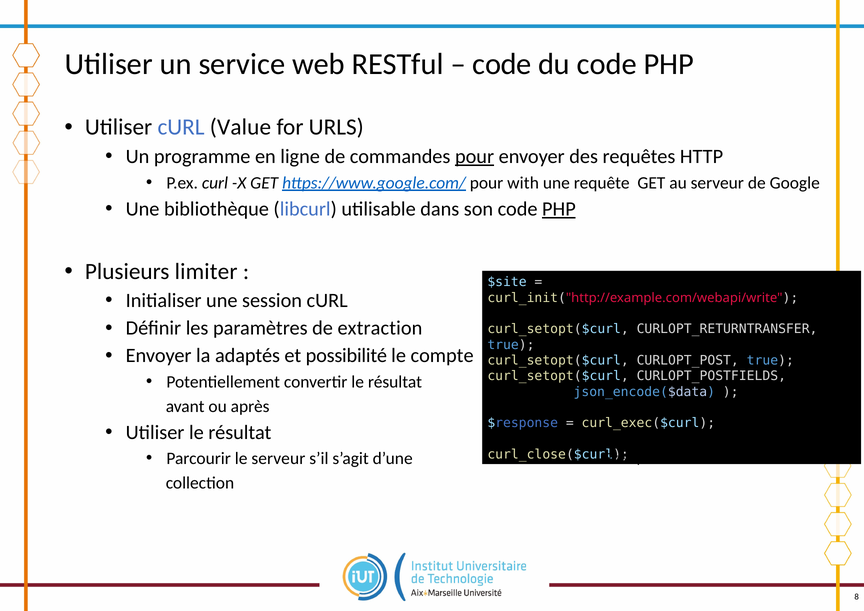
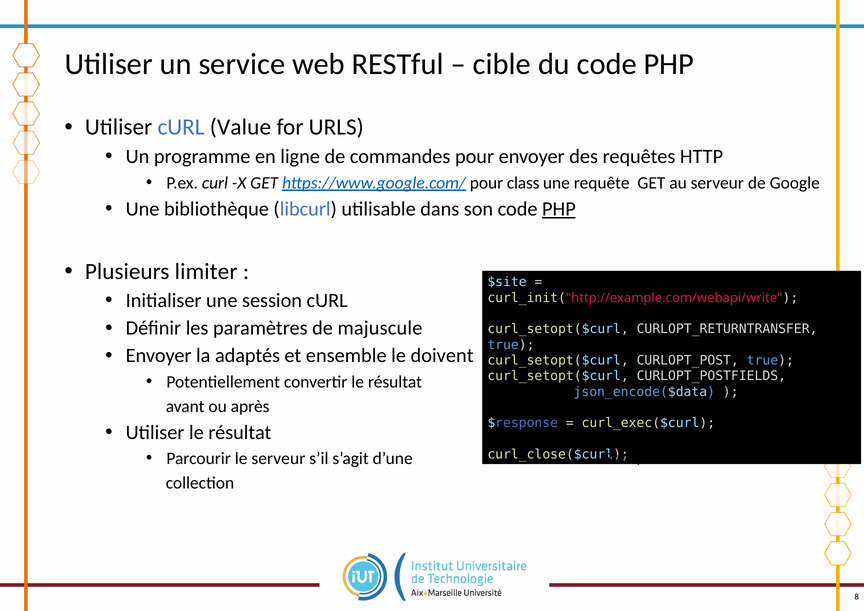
code at (502, 64): code -> cible
pour at (475, 157) underline: present -> none
with: with -> class
extraction: extraction -> majuscule
possibilité: possibilité -> ensemble
compte: compte -> doivent
